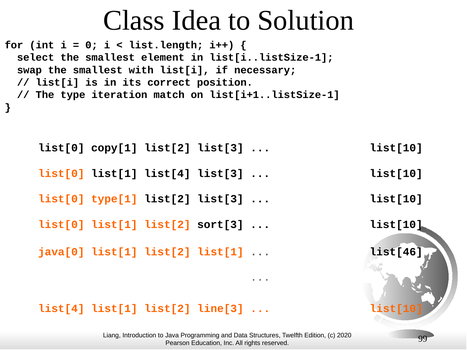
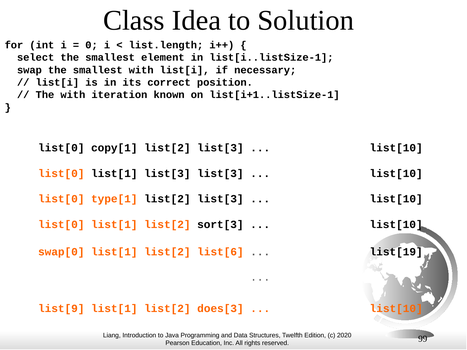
The type: type -> with
match: match -> known
list[1 list[4: list[4 -> list[3
java[0: java[0 -> swap[0
list[2 list[1: list[1 -> list[6
list[46: list[46 -> list[19
list[4 at (61, 309): list[4 -> list[9
line[3: line[3 -> does[3
